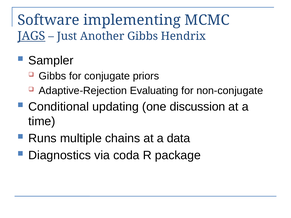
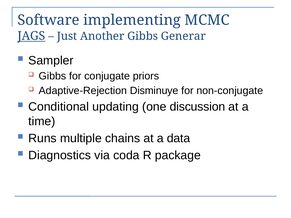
Hendrix: Hendrix -> Generar
Evaluating: Evaluating -> Disminuye
